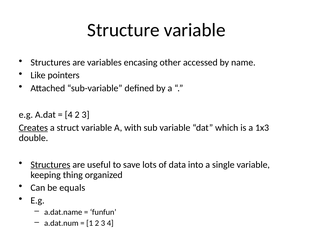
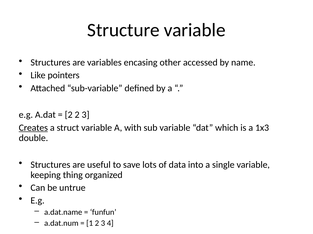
4 at (69, 115): 4 -> 2
Structures at (50, 165) underline: present -> none
equals: equals -> untrue
